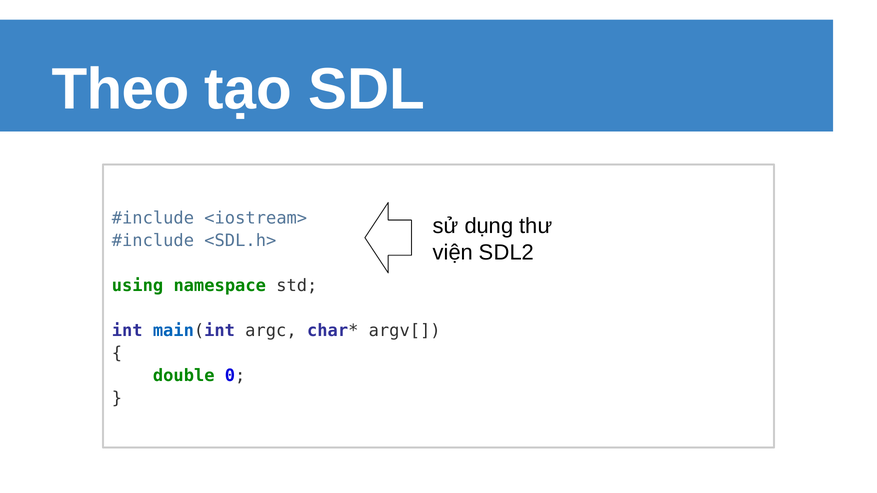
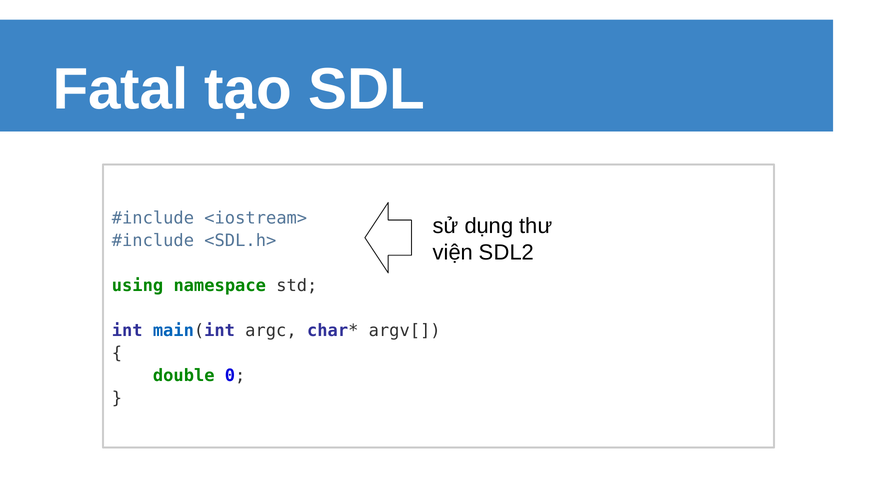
Theo: Theo -> Fatal
